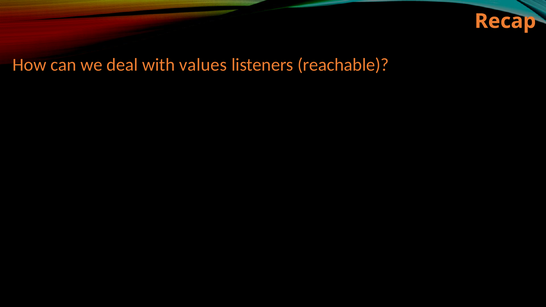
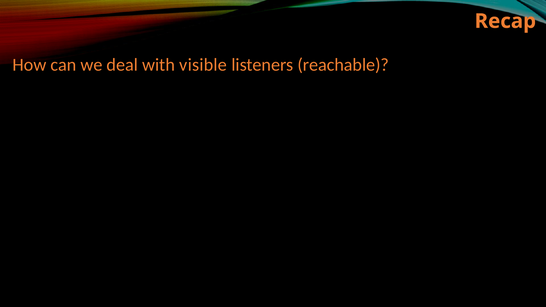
values: values -> visible
